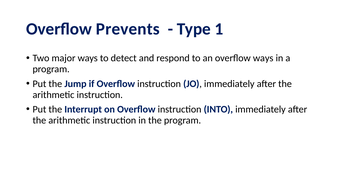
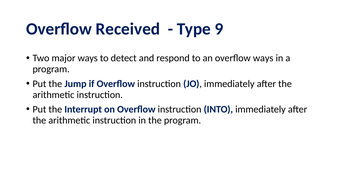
Prevents: Prevents -> Received
1: 1 -> 9
